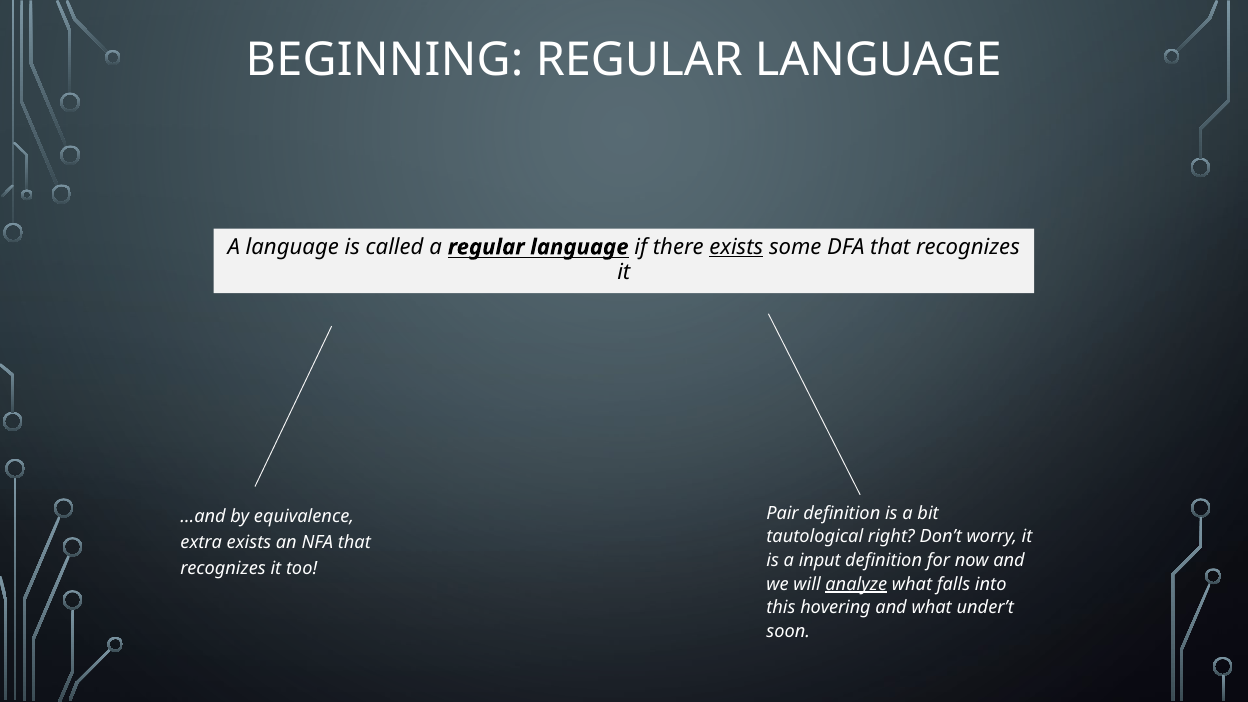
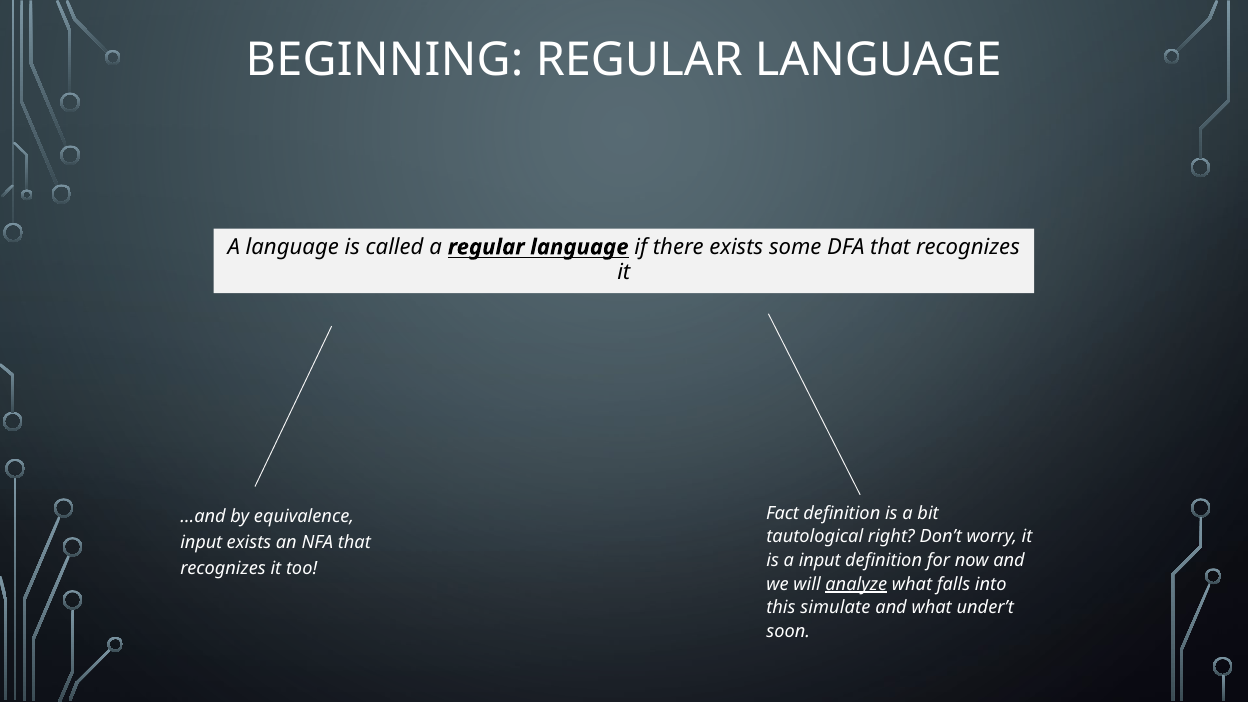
exists at (736, 247) underline: present -> none
Pair: Pair -> Fact
extra at (201, 542): extra -> input
hovering: hovering -> simulate
